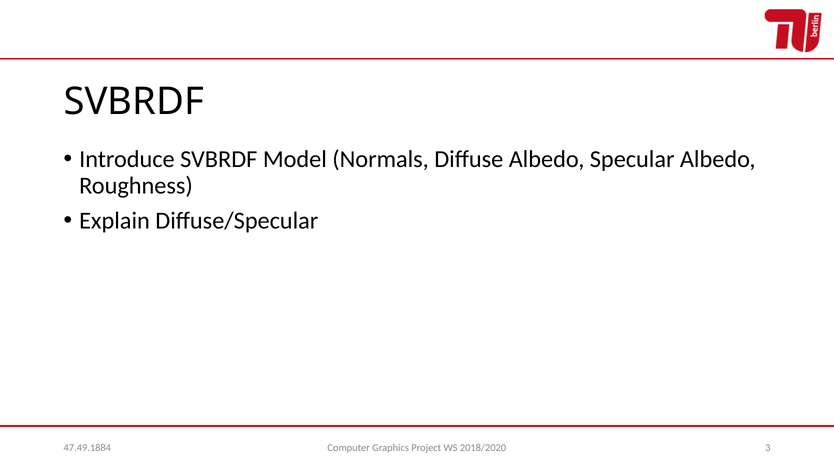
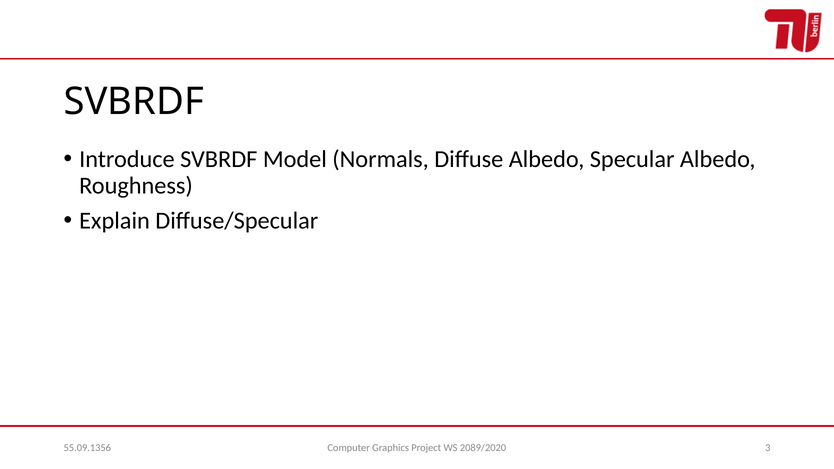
2018/2020: 2018/2020 -> 2089/2020
47.49.1884: 47.49.1884 -> 55.09.1356
